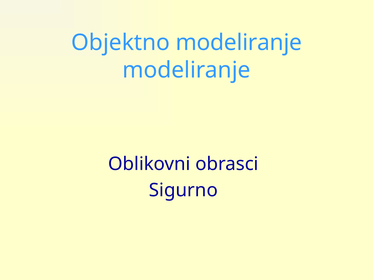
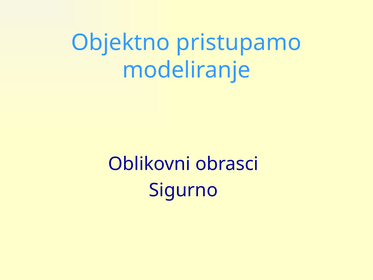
Objektno modeliranje: modeliranje -> pristupamo
